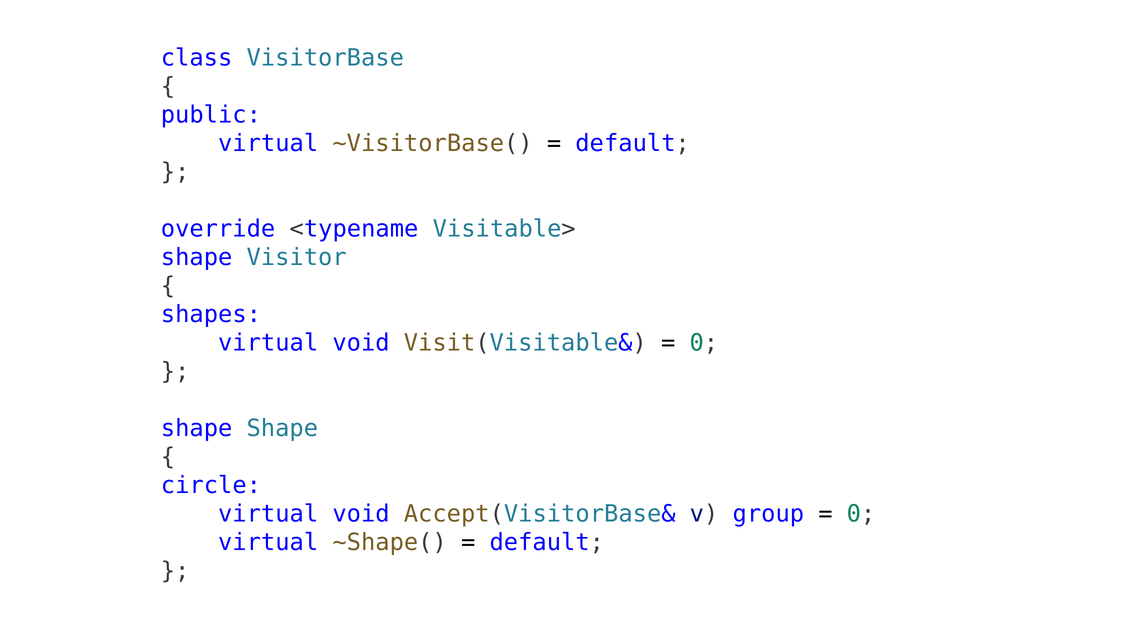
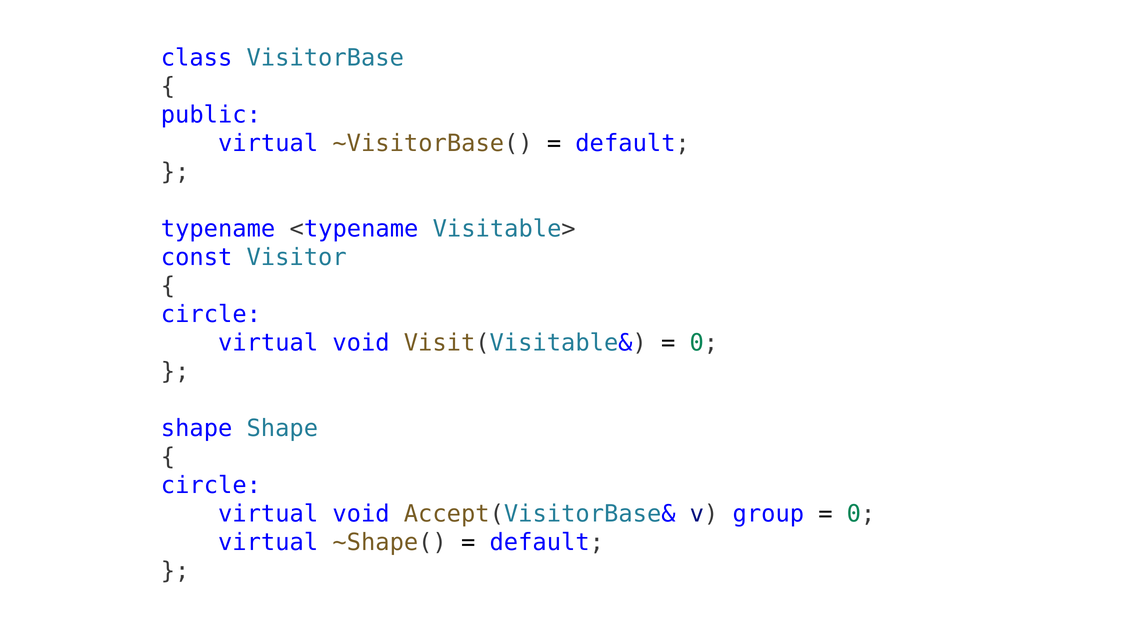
override: override -> typename
shape at (197, 257): shape -> const
shapes at (211, 314): shapes -> circle
